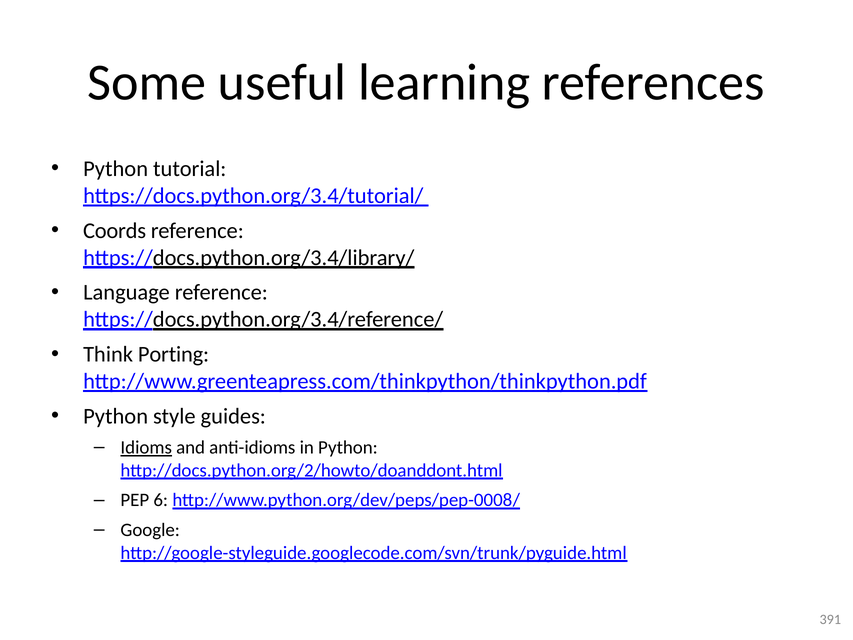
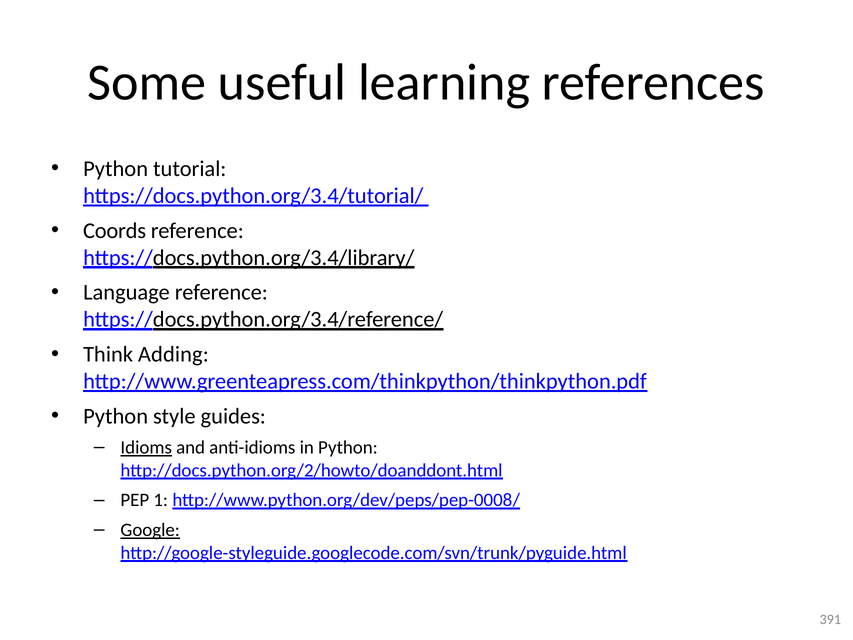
Porting: Porting -> Adding
6: 6 -> 1
Google underline: none -> present
